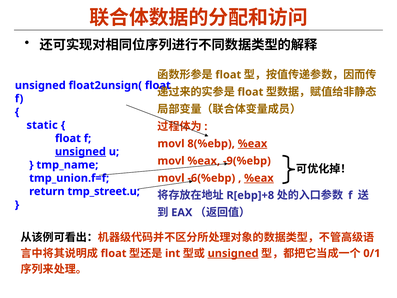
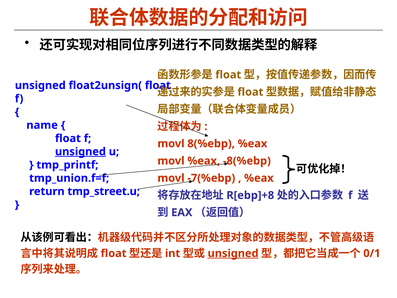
static: static -> name
%eax at (252, 144) underline: present -> none
-9(%ebp: -9(%ebp -> -8(%ebp
tmp_name: tmp_name -> tmp_printf
-6(%ebp: -6(%ebp -> -7(%ebp
%eax at (259, 178) underline: present -> none
